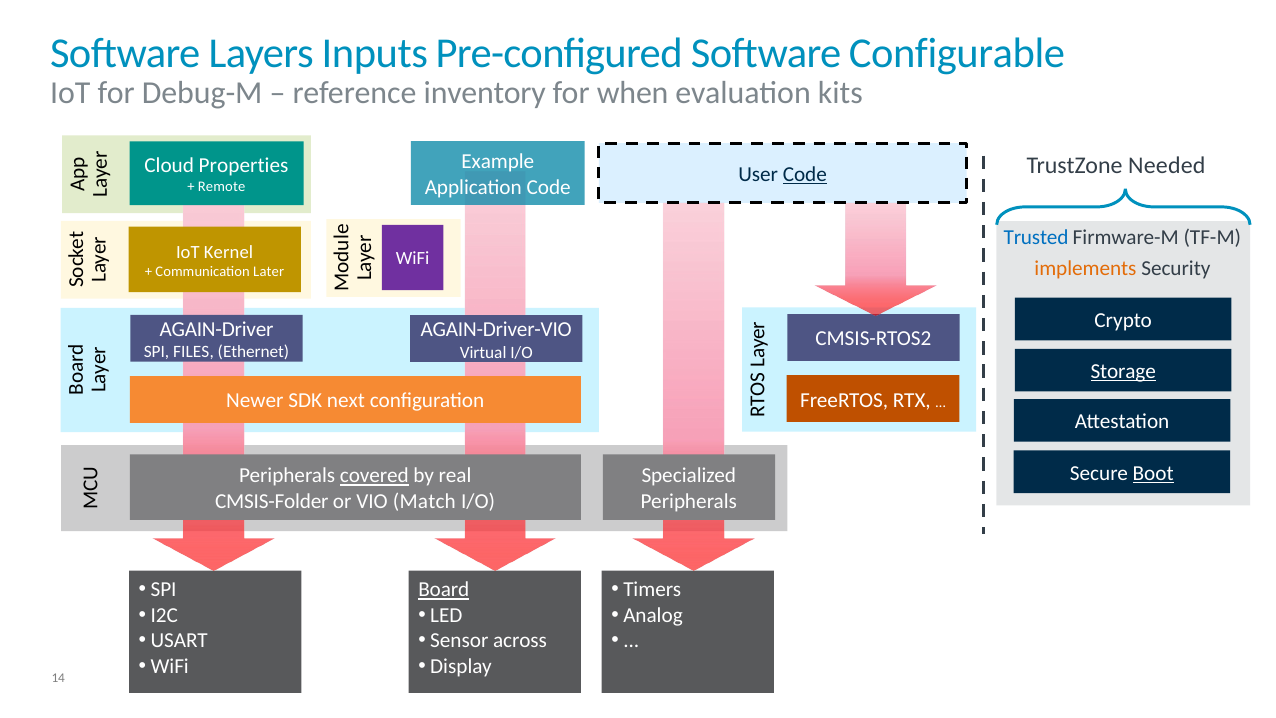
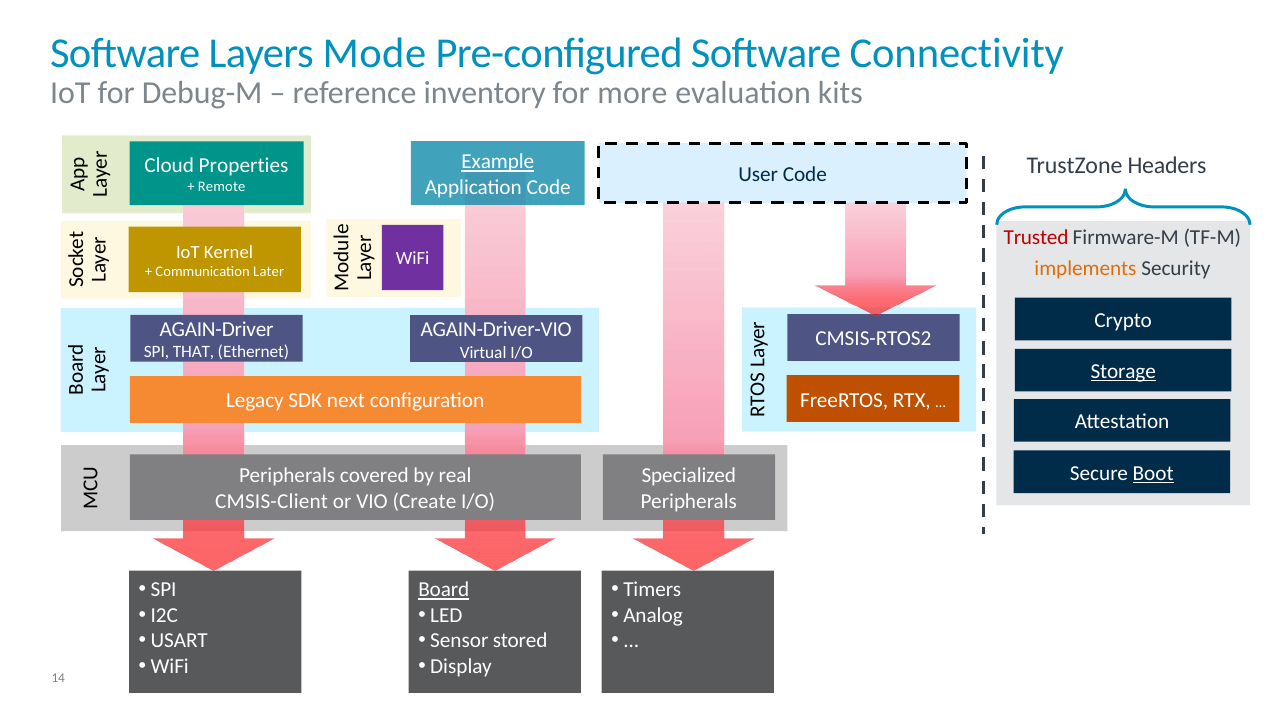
Inputs: Inputs -> Mode
Configurable: Configurable -> Connectivity
when: when -> more
Example underline: none -> present
Needed: Needed -> Headers
Code at (805, 174) underline: present -> none
Trusted colour: blue -> red
FILES: FILES -> THAT
Newer: Newer -> Legacy
covered underline: present -> none
CMSIS-Folder: CMSIS-Folder -> CMSIS-Client
Match: Match -> Create
across: across -> stored
